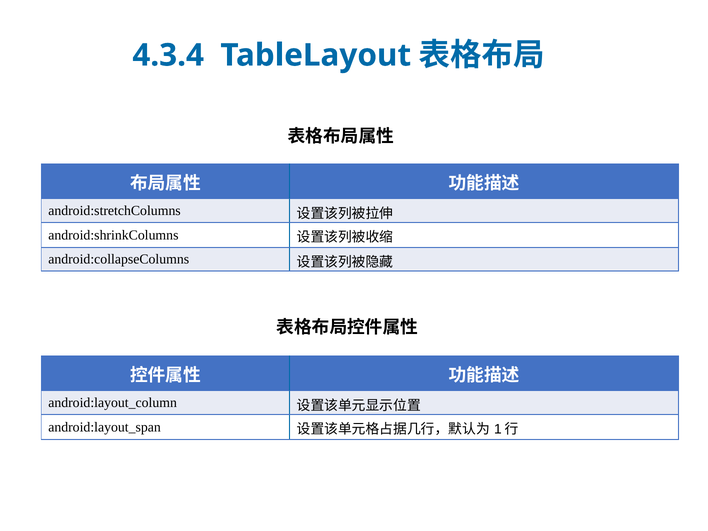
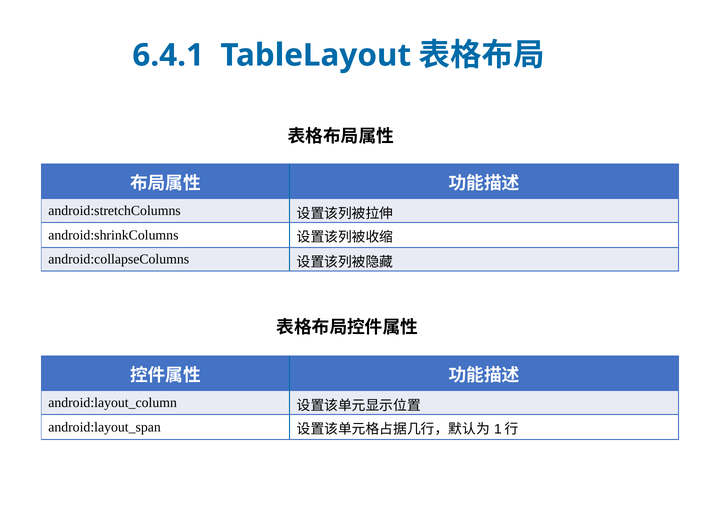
4.3.4: 4.3.4 -> 6.4.1
